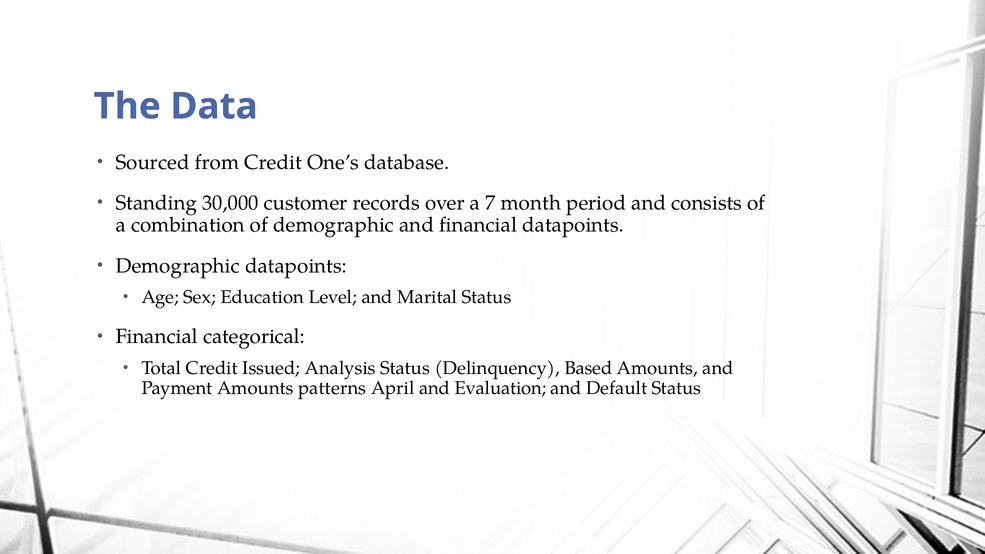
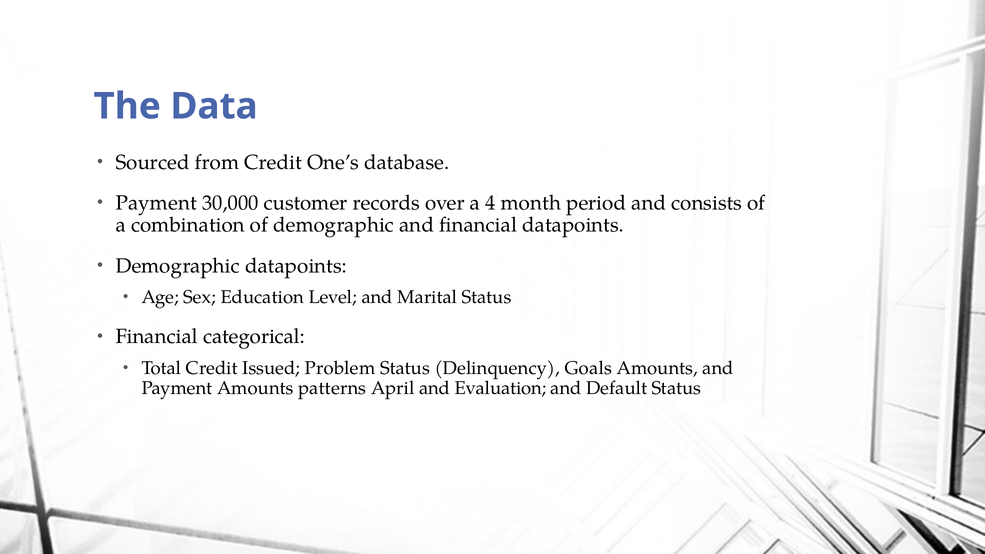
Standing at (156, 203): Standing -> Payment
7: 7 -> 4
Analysis: Analysis -> Problem
Based: Based -> Goals
